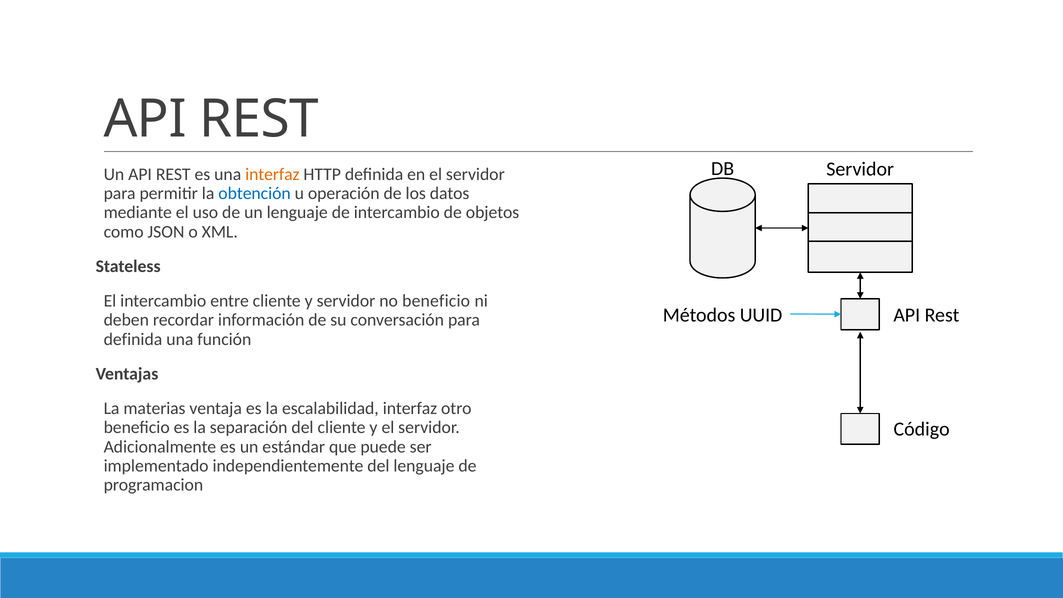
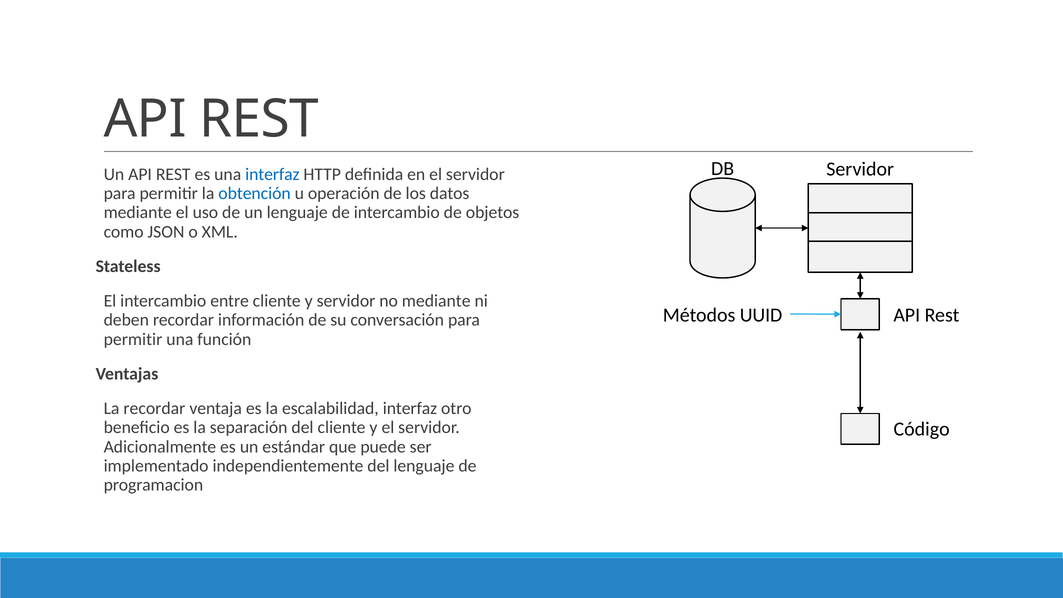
interfaz at (272, 174) colour: orange -> blue
no beneficio: beneficio -> mediante
definida at (133, 339): definida -> permitir
La materias: materias -> recordar
